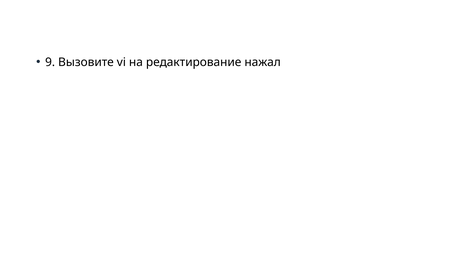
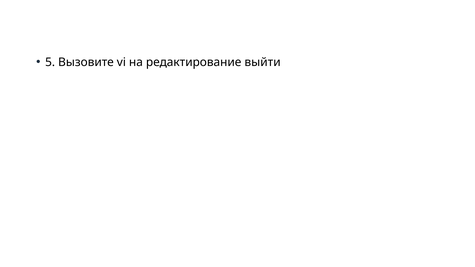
9: 9 -> 5
нажал: нажал -> выйти
